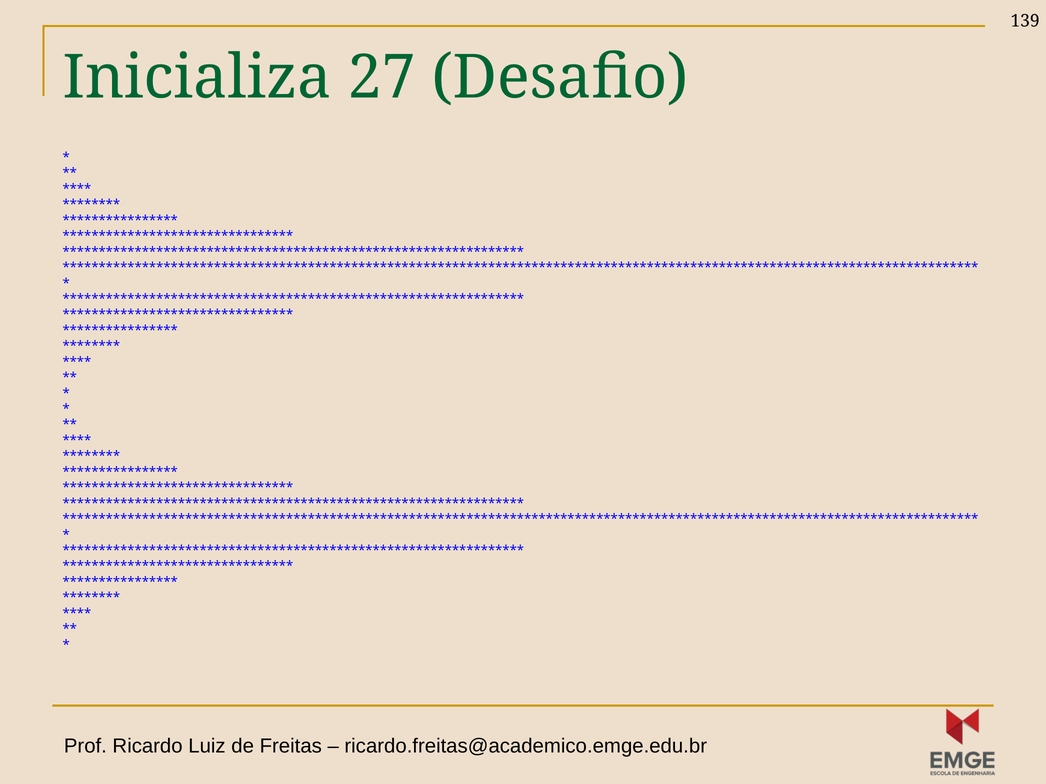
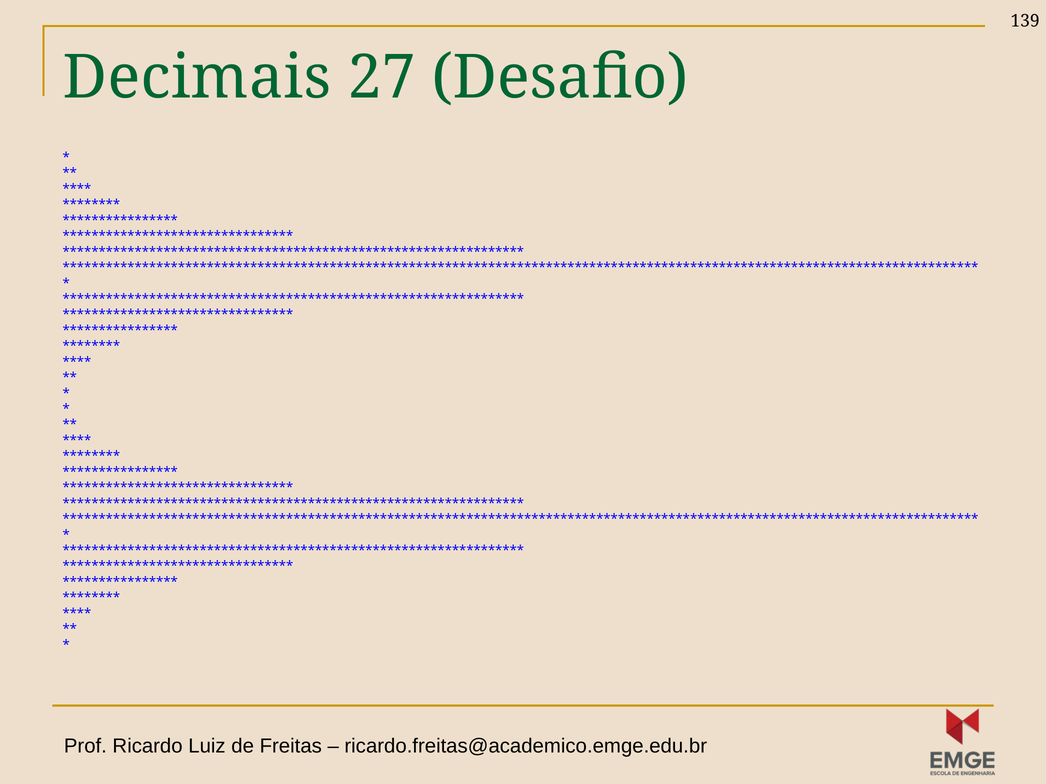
Inicializa: Inicializa -> Decimais
